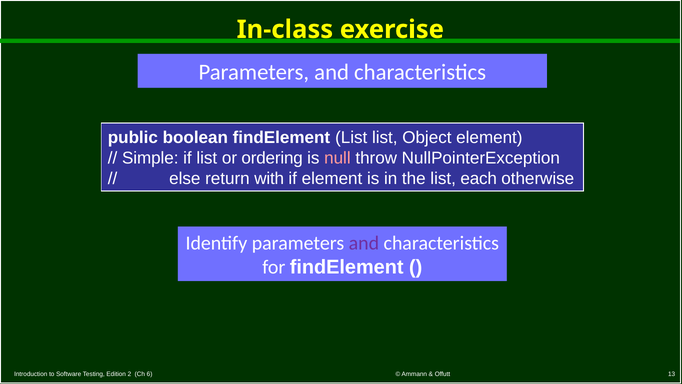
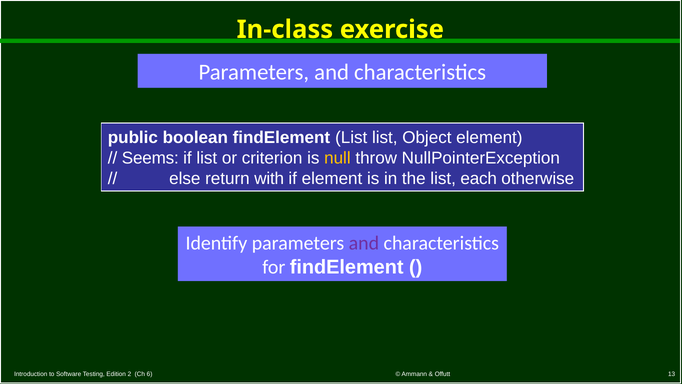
Simple: Simple -> Seems
ordering: ordering -> criterion
null colour: pink -> yellow
